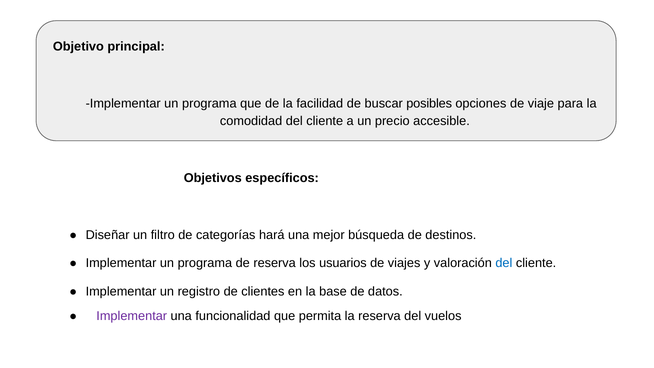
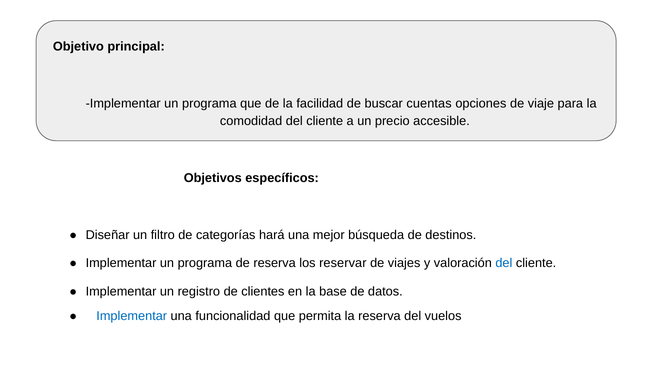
posibles: posibles -> cuentas
usuarios: usuarios -> reservar
Implementar at (132, 316) colour: purple -> blue
